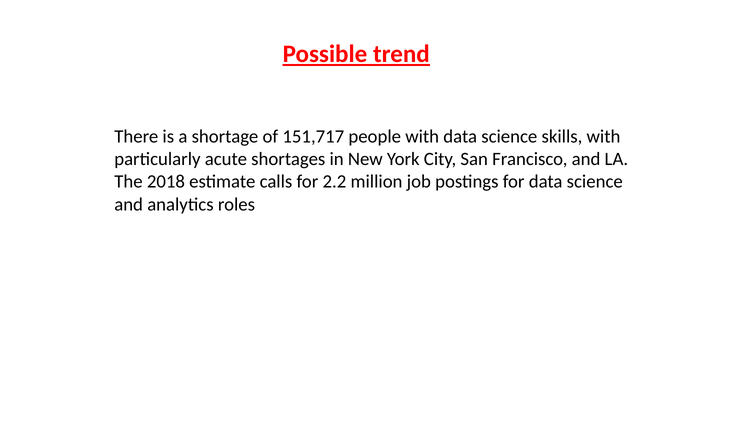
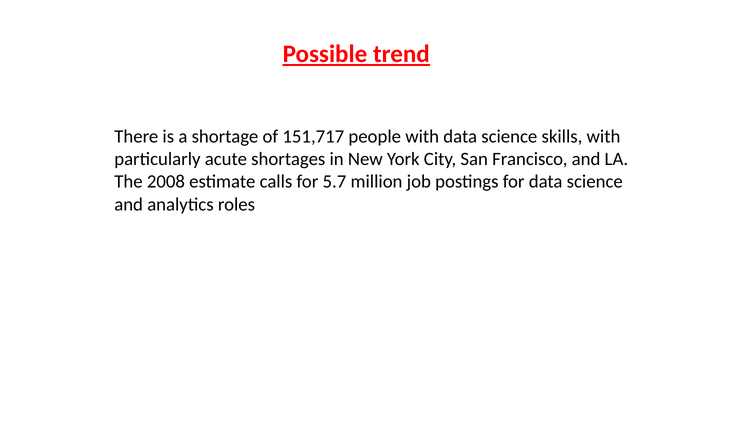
2018: 2018 -> 2008
2.2: 2.2 -> 5.7
